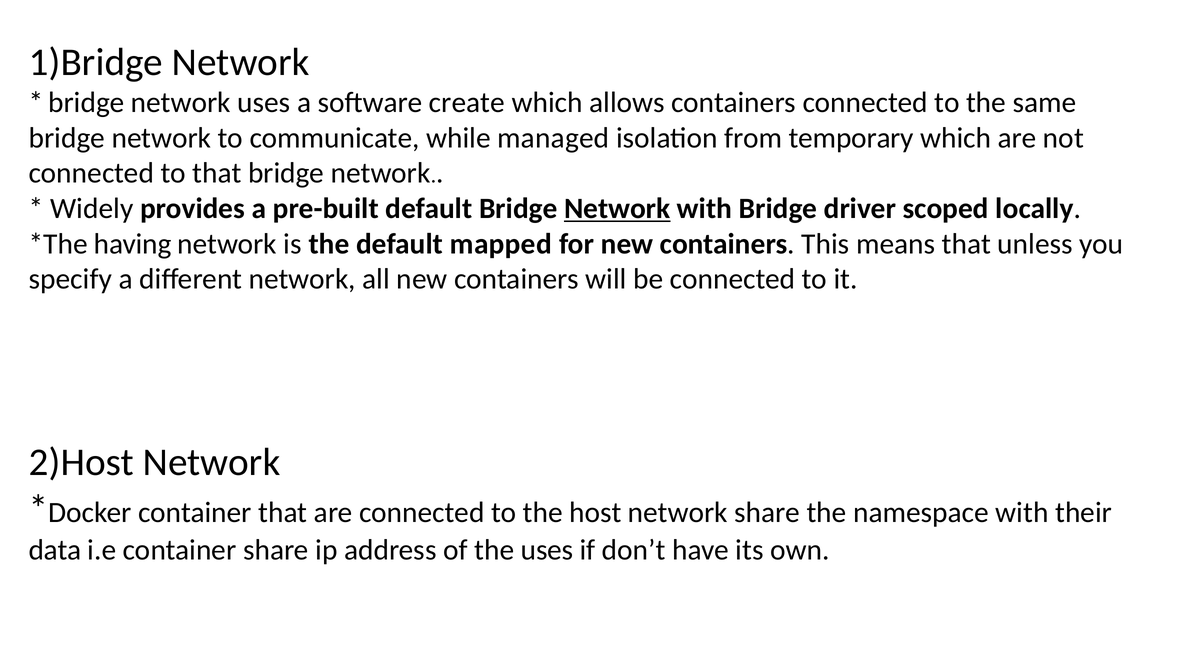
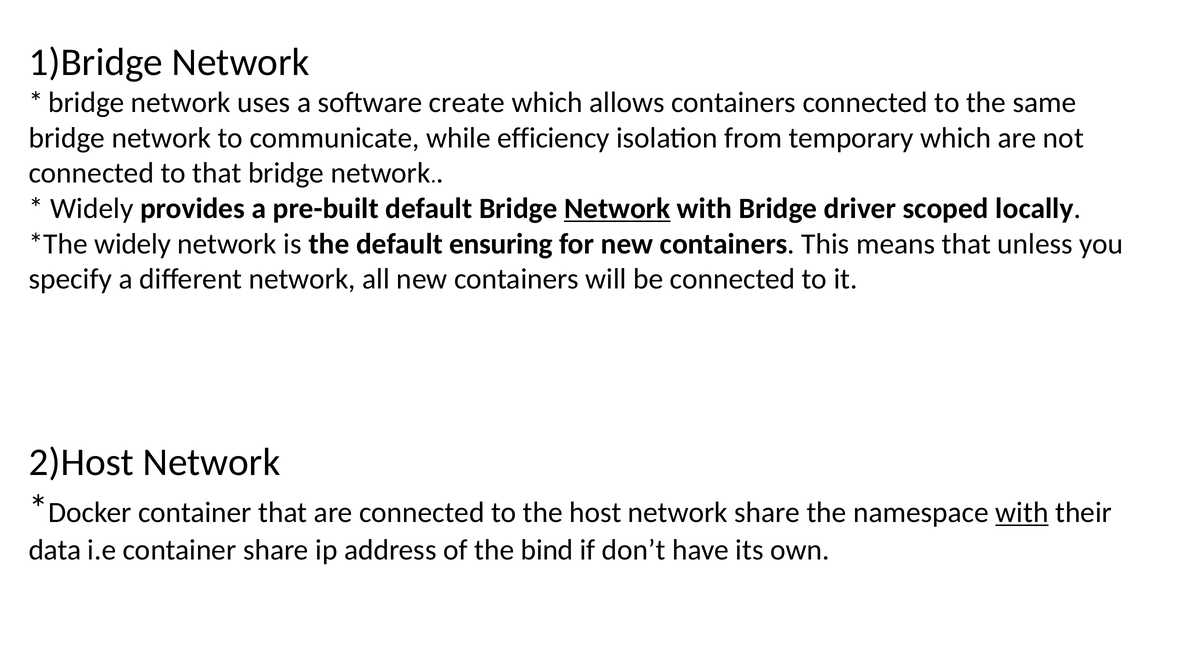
managed: managed -> efficiency
having at (133, 244): having -> widely
mapped: mapped -> ensuring
with at (1022, 513) underline: none -> present
the uses: uses -> bind
